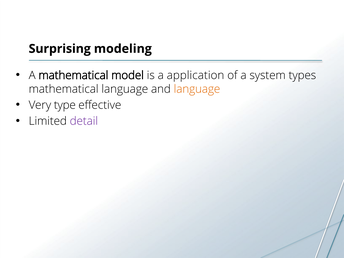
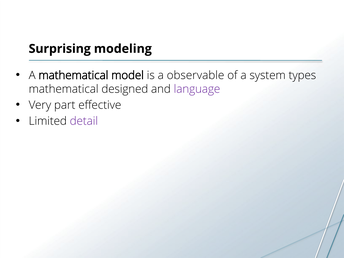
application: application -> observable
mathematical language: language -> designed
language at (197, 89) colour: orange -> purple
type: type -> part
